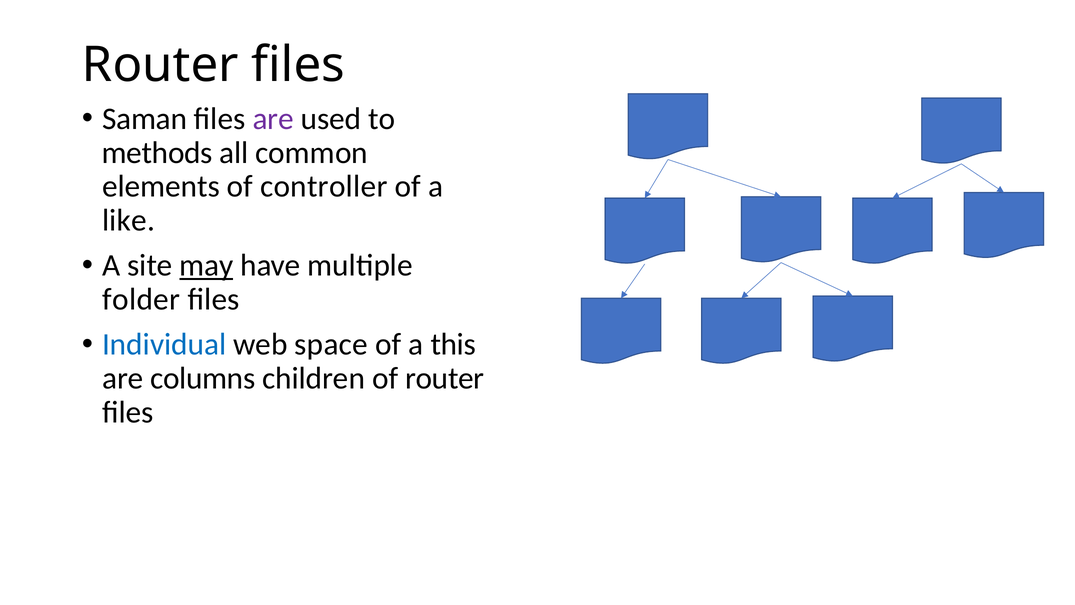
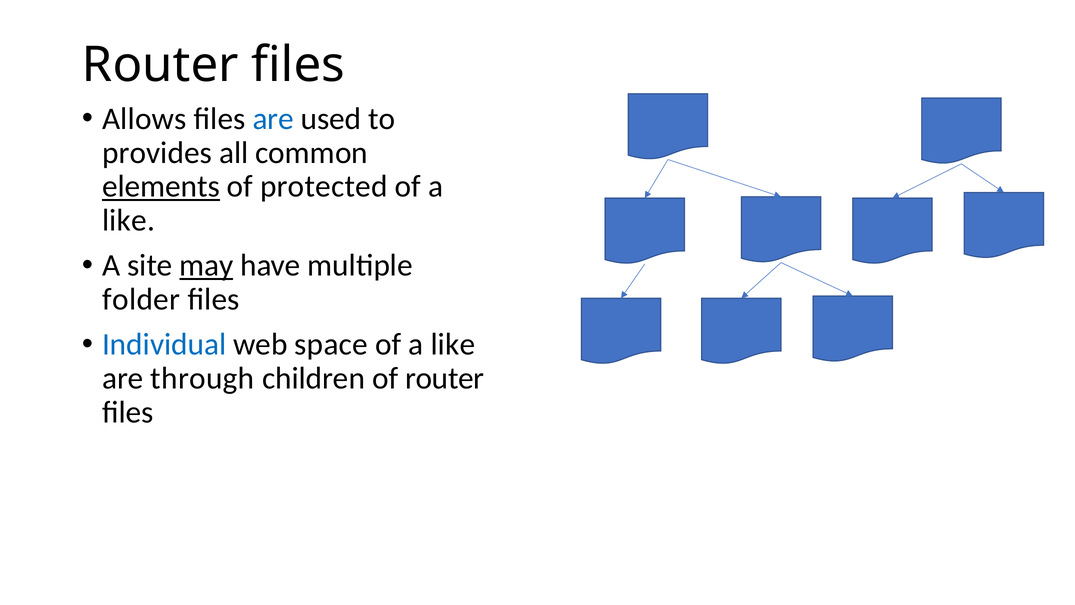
Saman: Saman -> Allows
are at (273, 119) colour: purple -> blue
methods: methods -> provides
elements underline: none -> present
controller: controller -> protected
this at (453, 344): this -> like
columns: columns -> through
